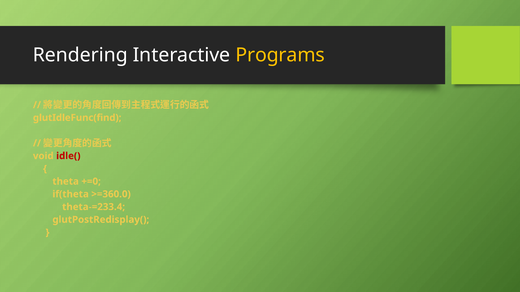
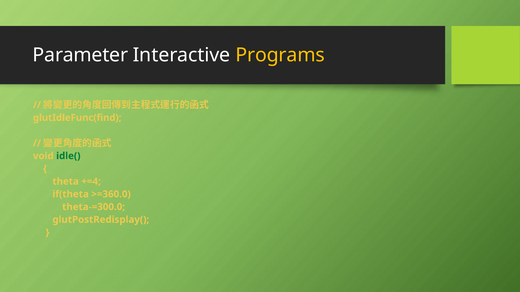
Rendering: Rendering -> Parameter
idle( colour: red -> green
+=0: +=0 -> +=4
theta-=233.4: theta-=233.4 -> theta-=300.0
